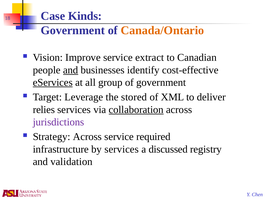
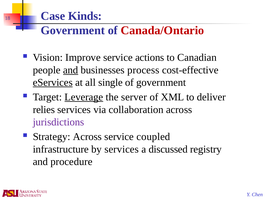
Canada/Ontario colour: orange -> red
extract: extract -> actions
identify: identify -> process
group: group -> single
Leverage underline: none -> present
stored: stored -> server
collaboration underline: present -> none
required: required -> coupled
validation: validation -> procedure
